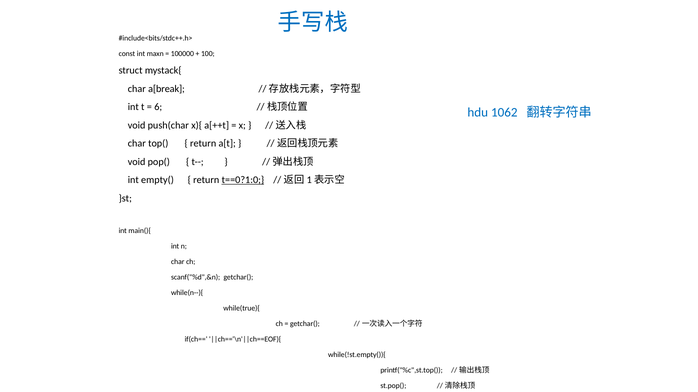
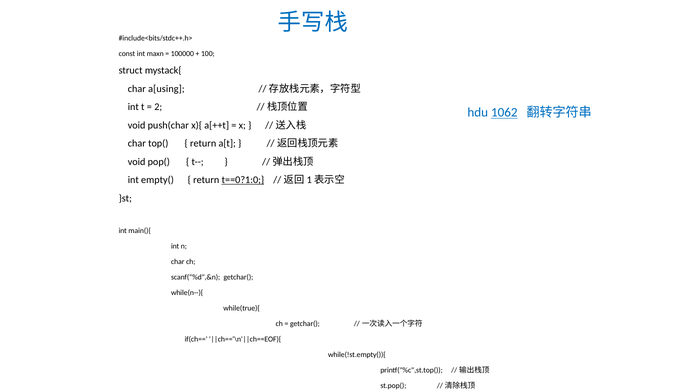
a[break: a[break -> a[using
6: 6 -> 2
1062 underline: none -> present
